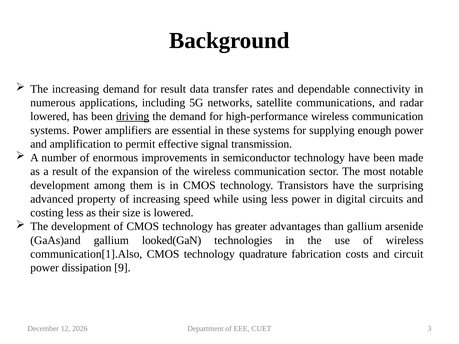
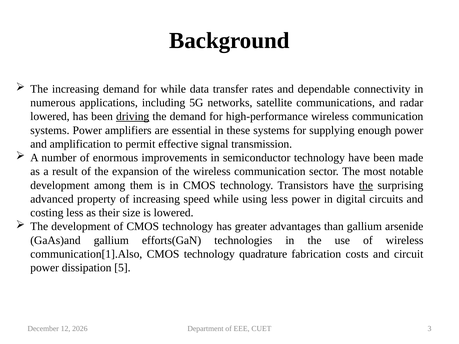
for result: result -> while
the at (366, 185) underline: none -> present
looked(GaN: looked(GaN -> efforts(GaN
9: 9 -> 5
